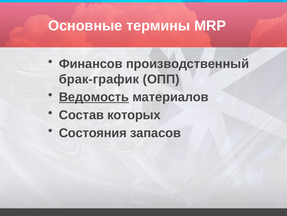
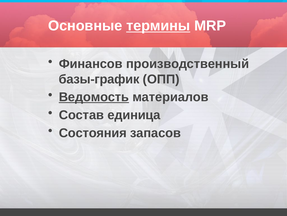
термины underline: none -> present
брак-график: брак-график -> базы-график
которых: которых -> единица
